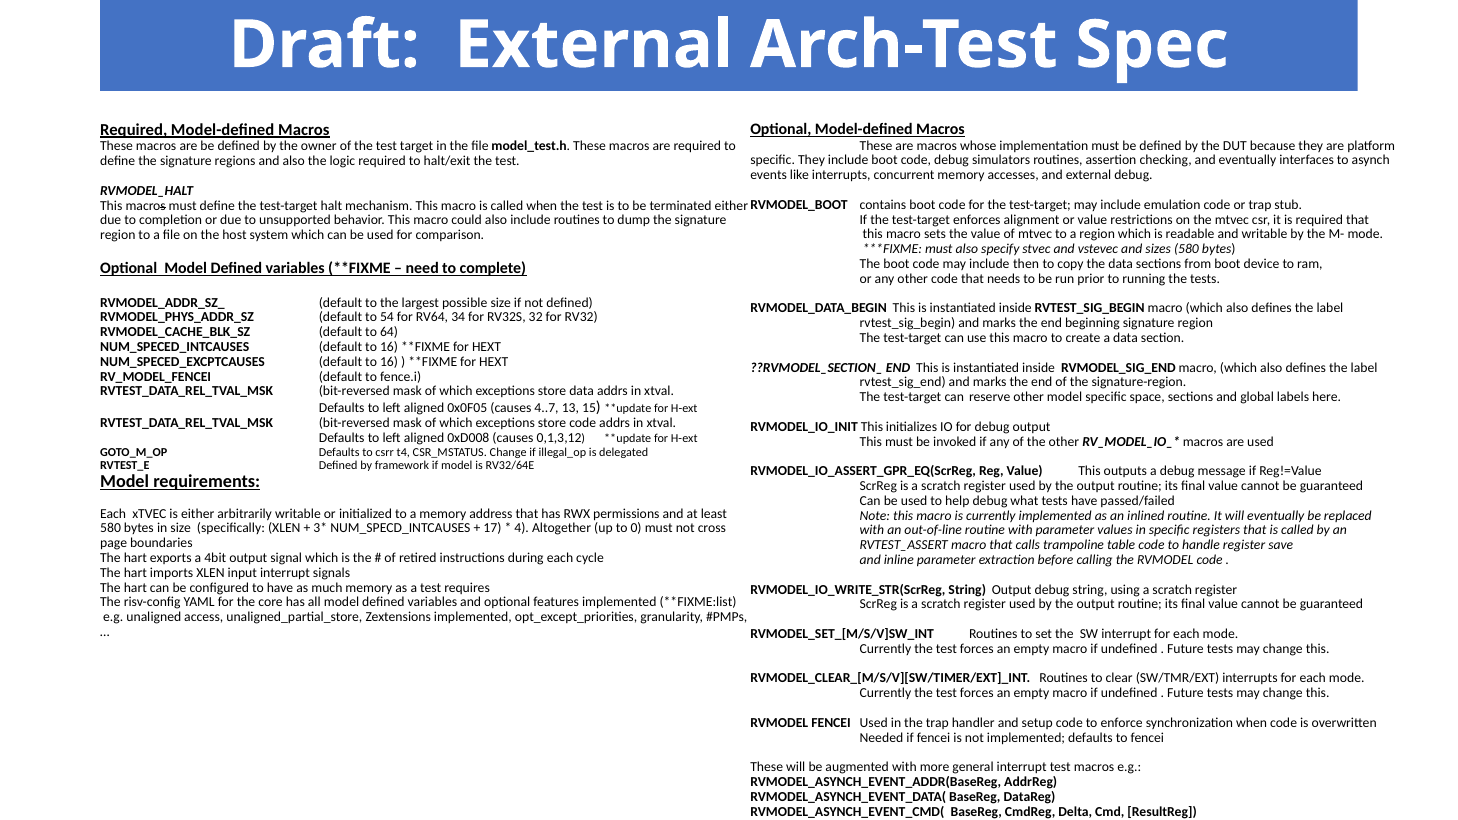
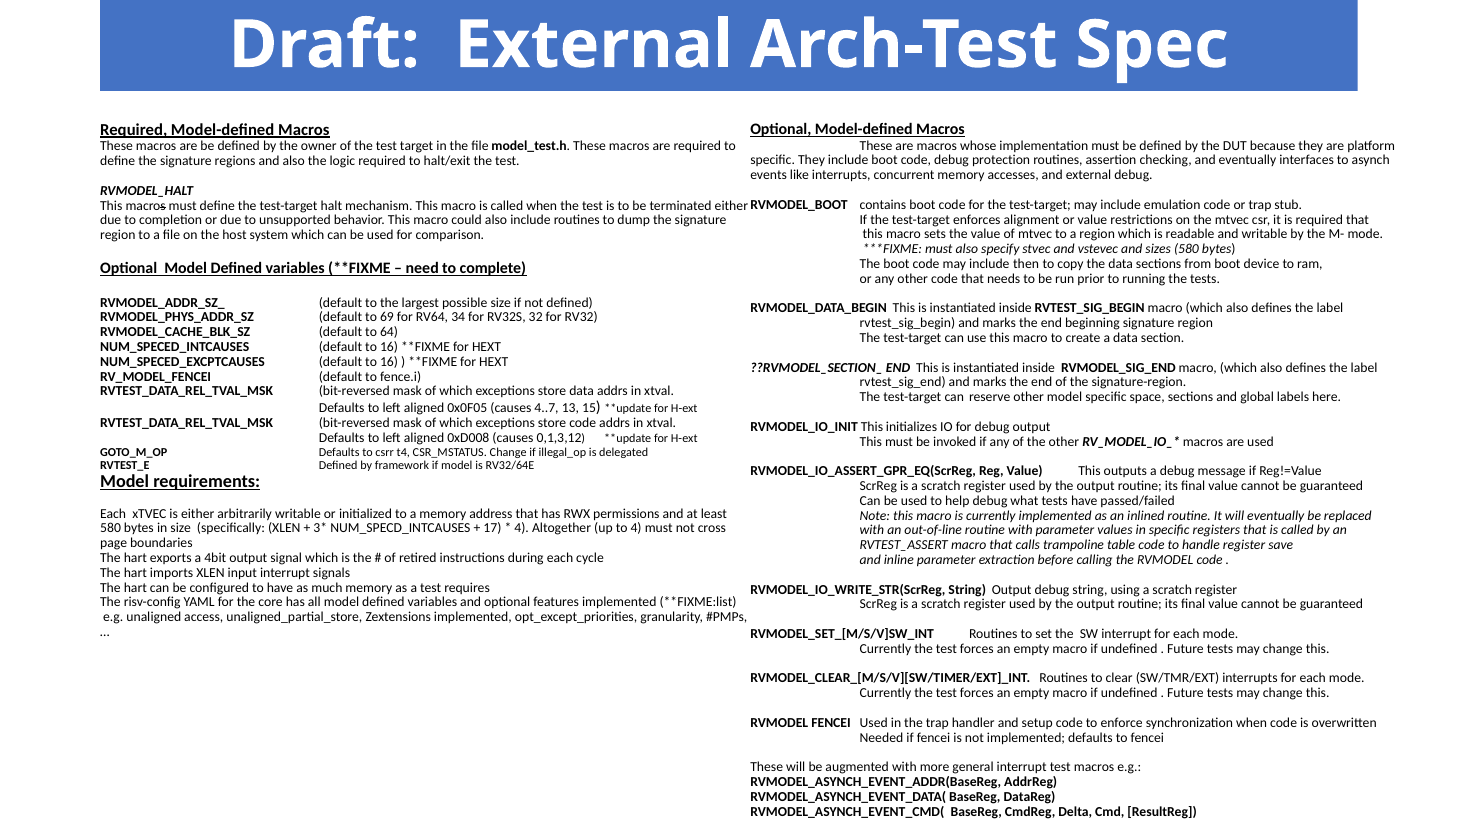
simulators: simulators -> protection
54: 54 -> 69
to 0: 0 -> 4
